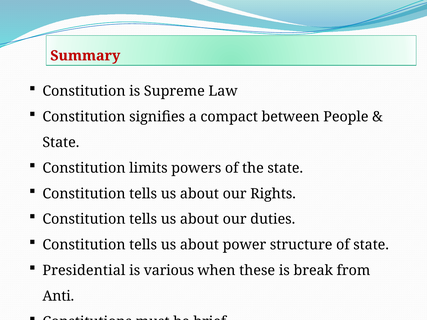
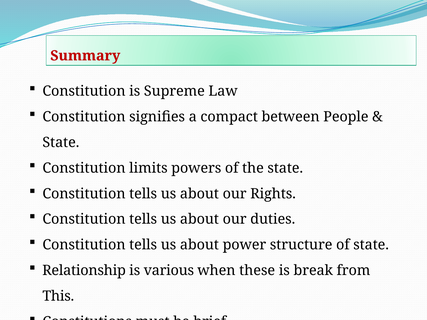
Presidential: Presidential -> Relationship
Anti: Anti -> This
